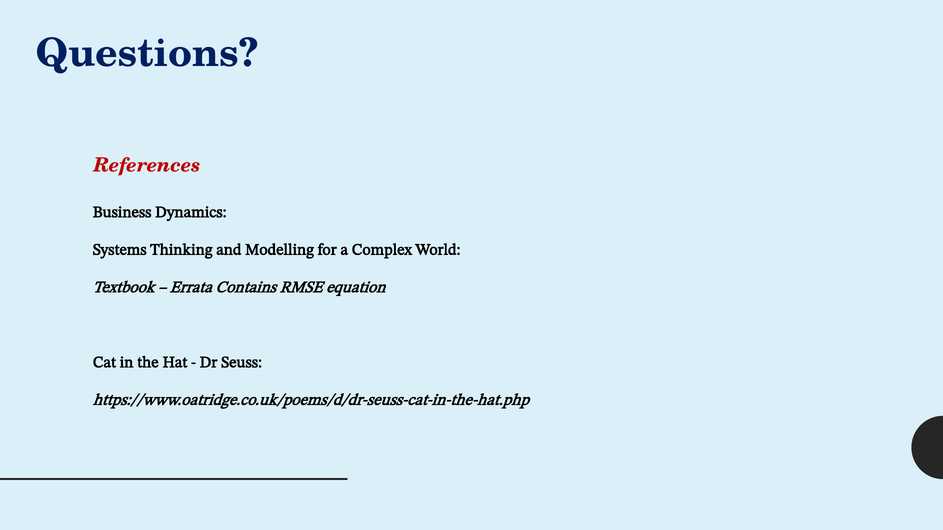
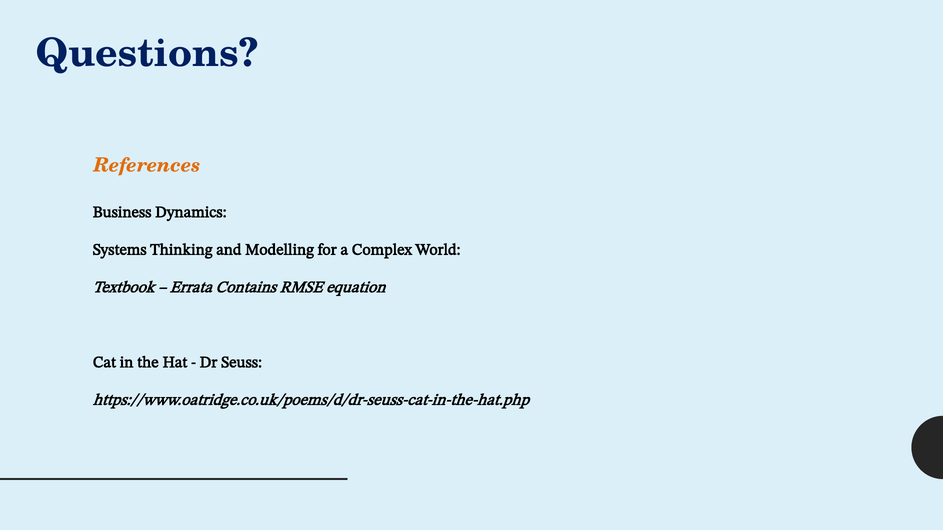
References colour: red -> orange
